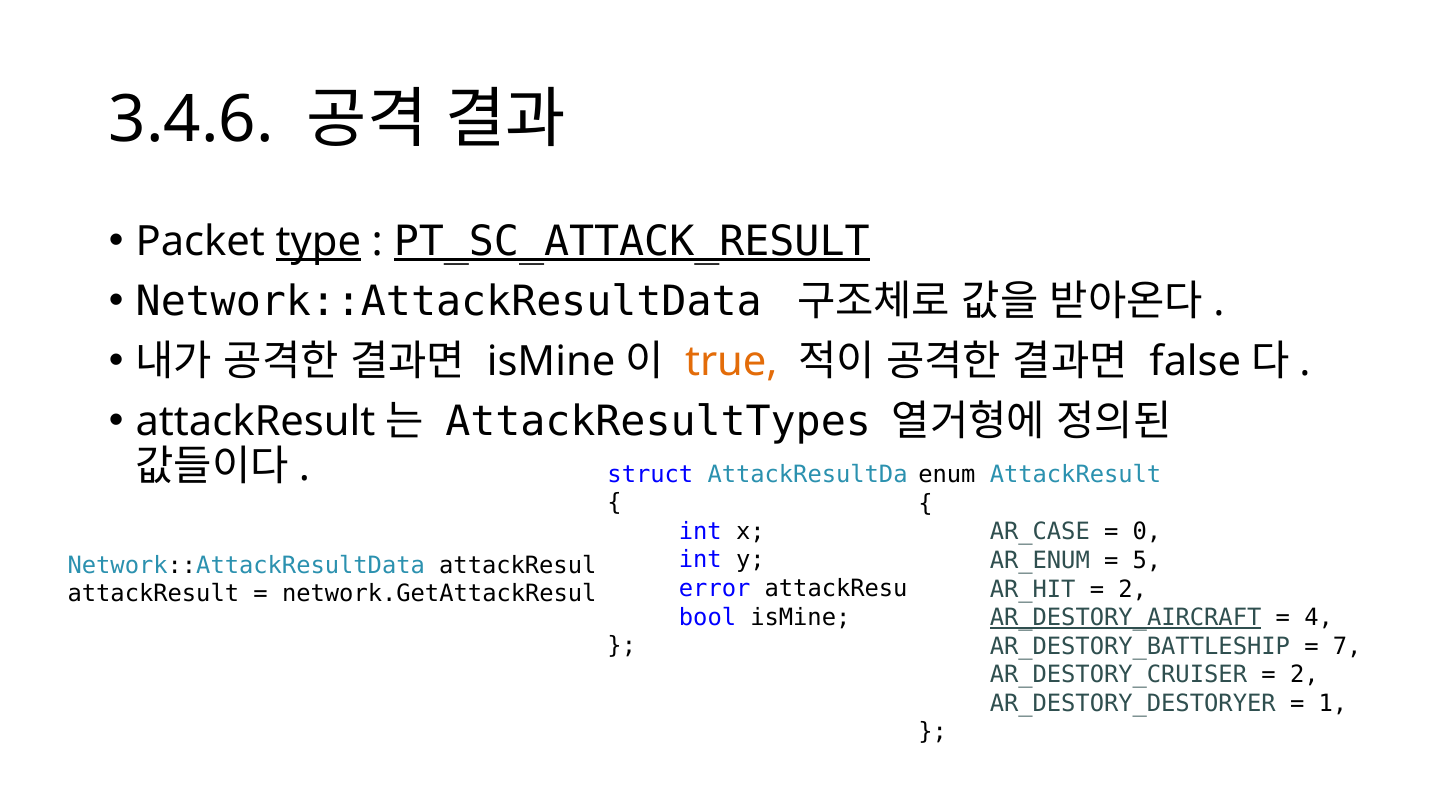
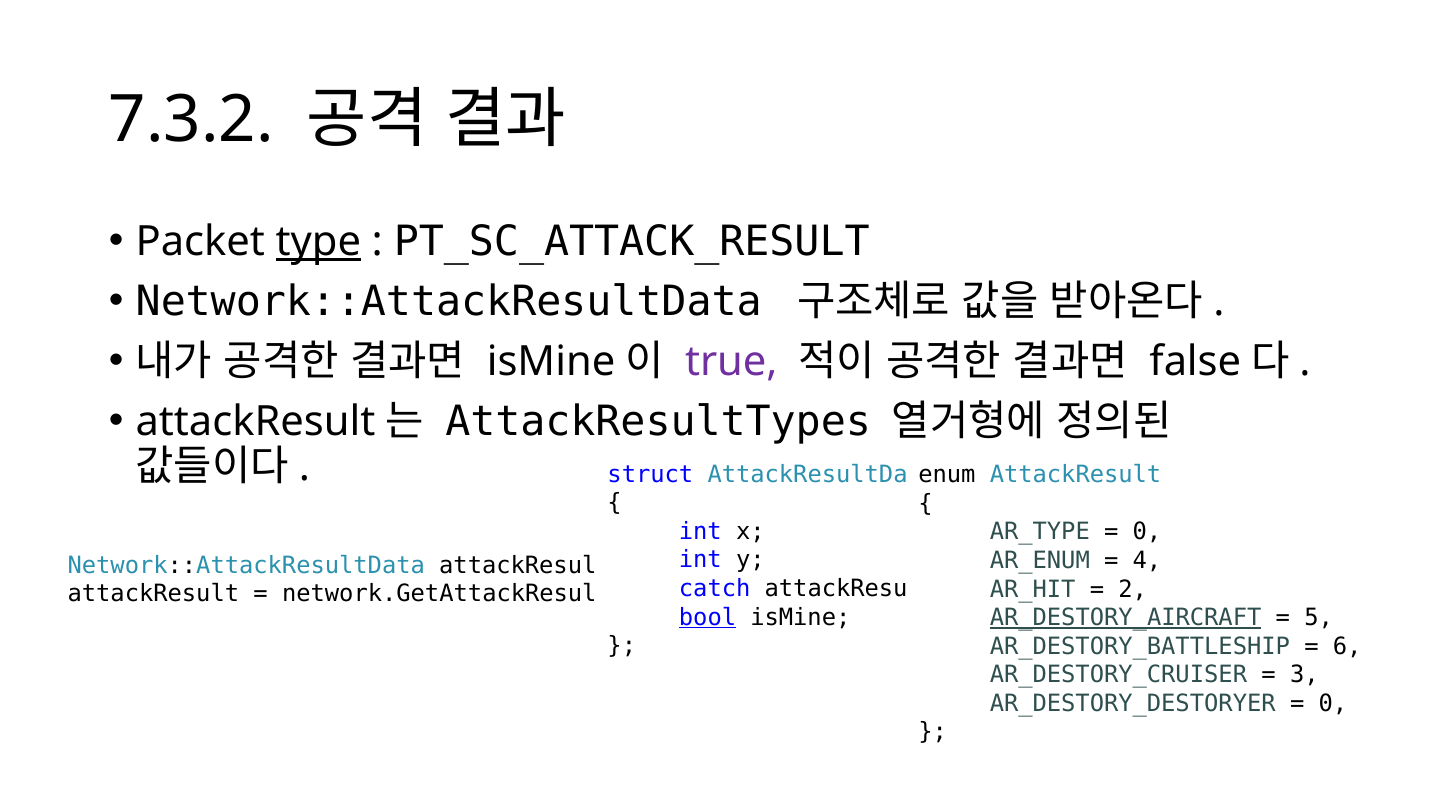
3.4.6: 3.4.6 -> 7.3.2
PT_SC_ATTACK_RESULT underline: present -> none
true colour: orange -> purple
AR_CASE: AR_CASE -> AR_TYPE
5: 5 -> 4
error: error -> catch
bool underline: none -> present
4: 4 -> 5
7: 7 -> 6
2 at (1304, 675): 2 -> 3
1 at (1333, 703): 1 -> 0
